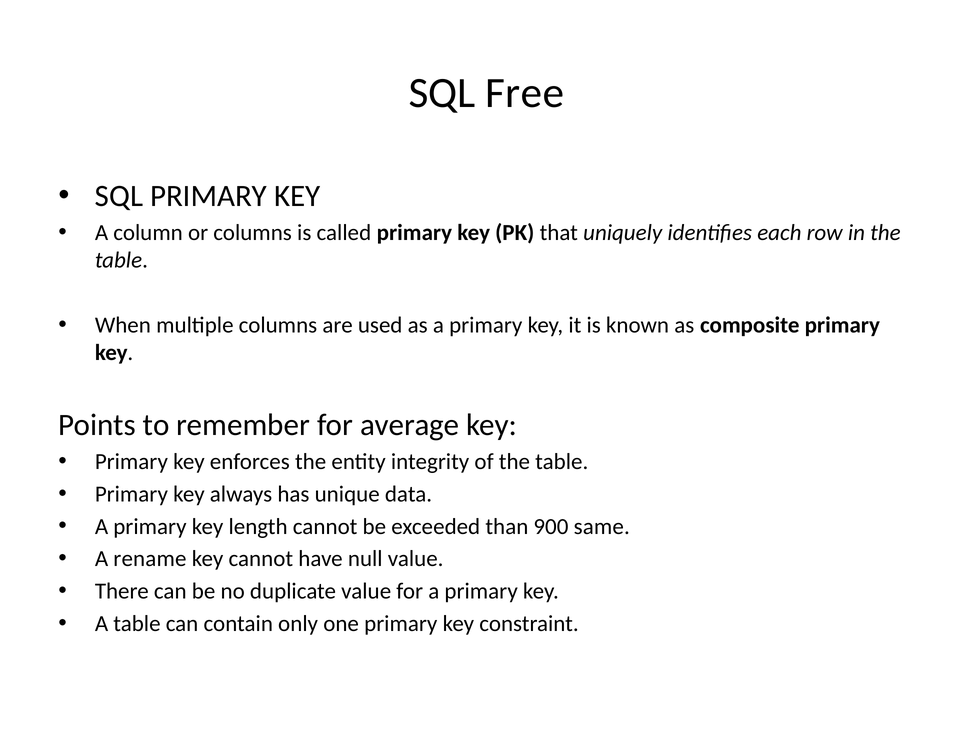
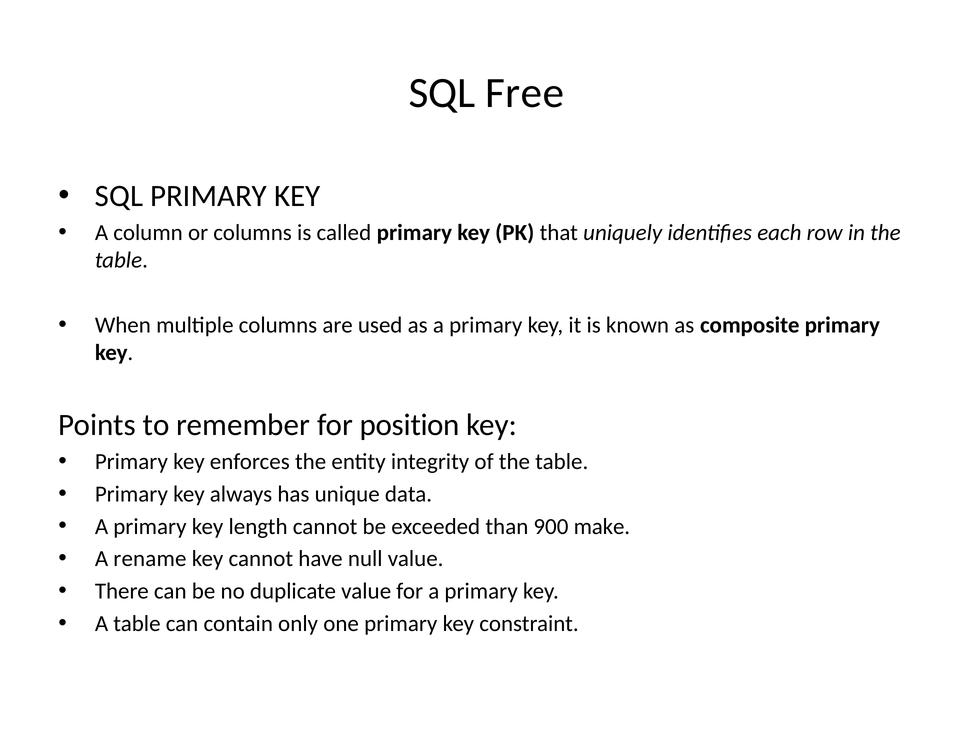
average: average -> position
same: same -> make
